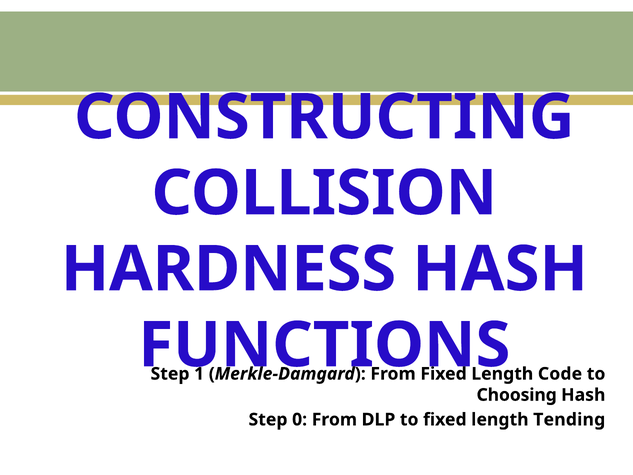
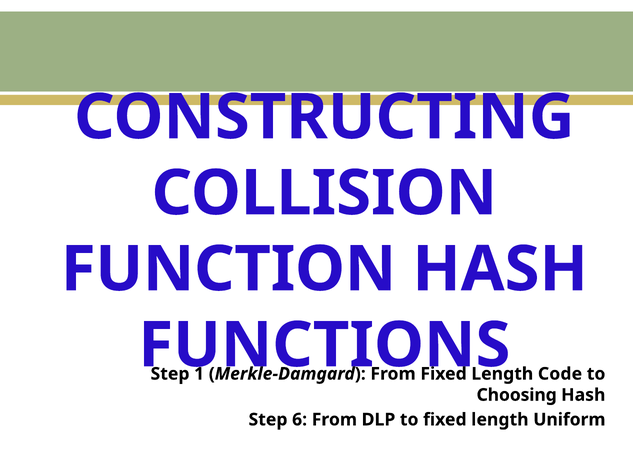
HARDNESS: HARDNESS -> FUNCTION
0: 0 -> 6
Tending: Tending -> Uniform
